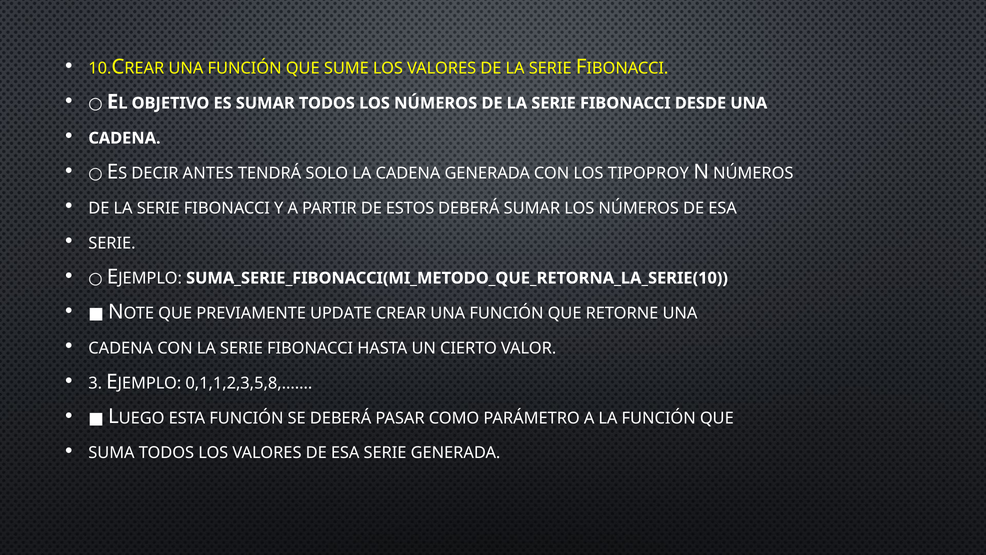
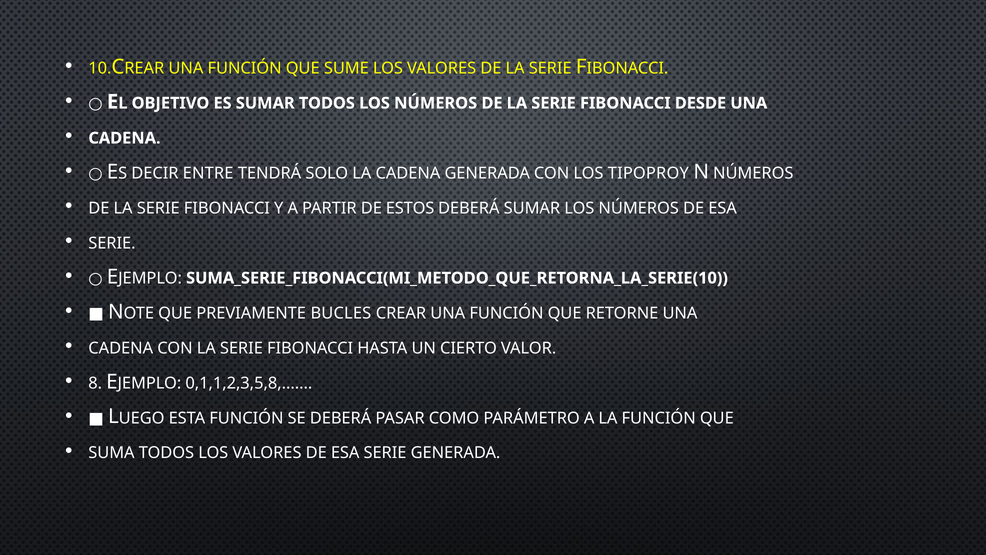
ANTES: ANTES -> ENTRE
UPDATE: UPDATE -> BUCLES
3: 3 -> 8
